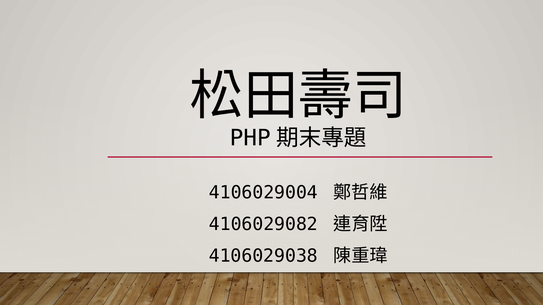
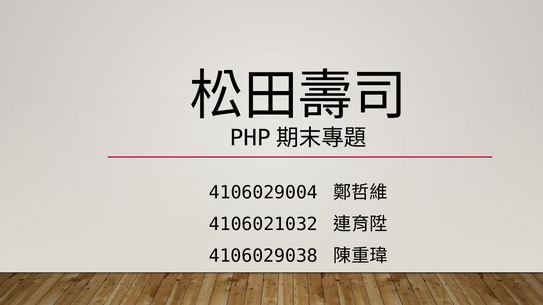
4106029082: 4106029082 -> 4106021032
